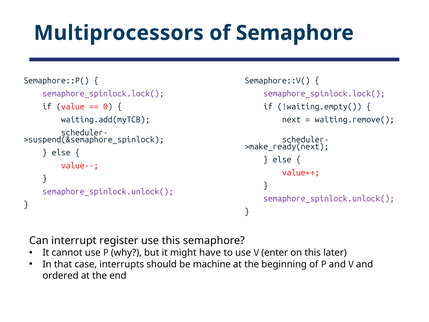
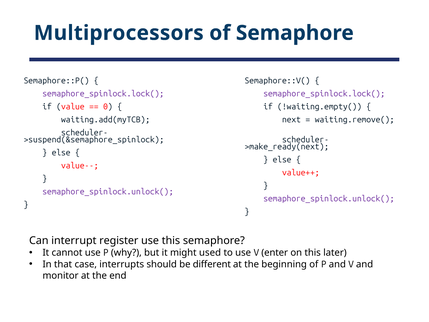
have: have -> used
machine: machine -> different
ordered: ordered -> monitor
